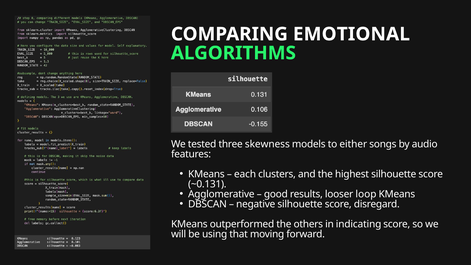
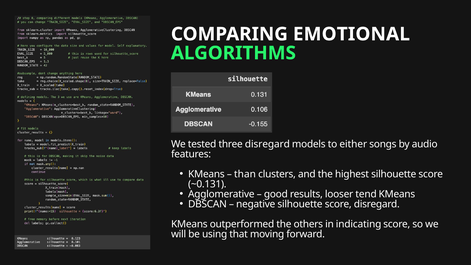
three skewness: skewness -> disregard
each: each -> than
loop: loop -> tend
